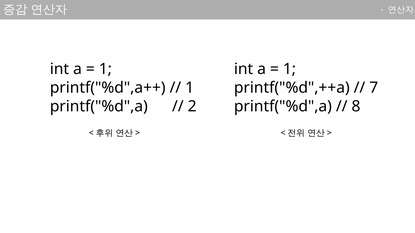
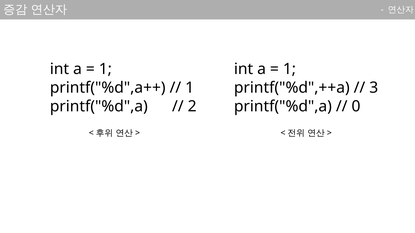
7: 7 -> 3
8: 8 -> 0
